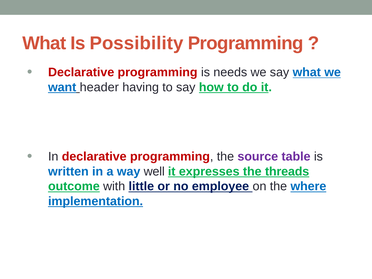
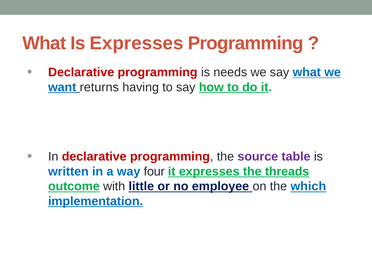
Is Possibility: Possibility -> Expresses
header: header -> returns
well: well -> four
where: where -> which
